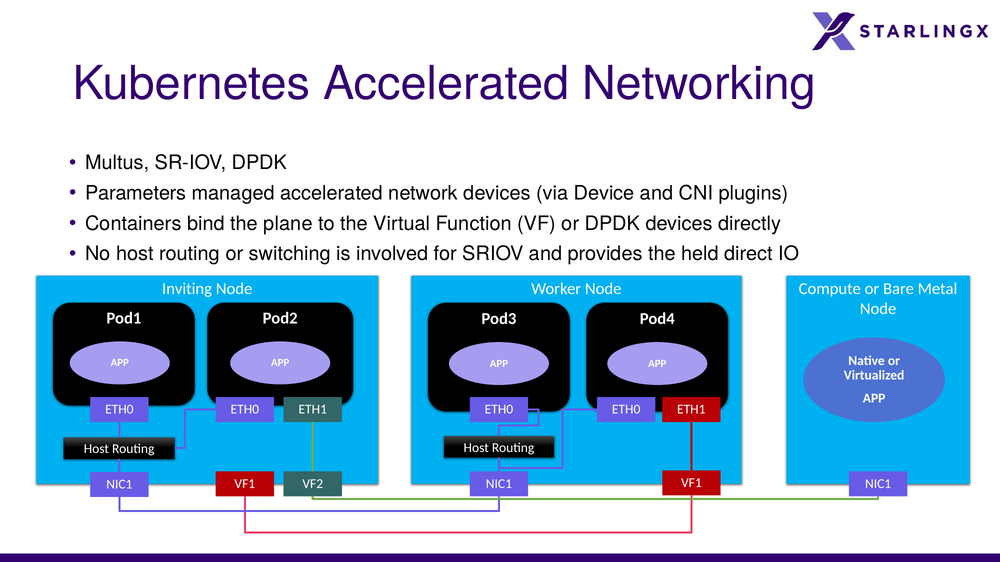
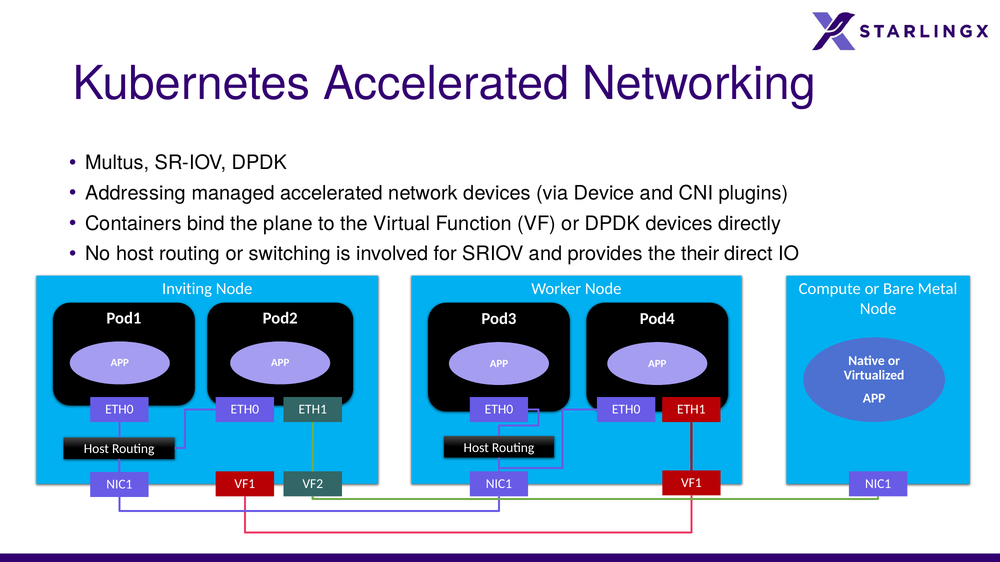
Parameters: Parameters -> Addressing
held: held -> their
